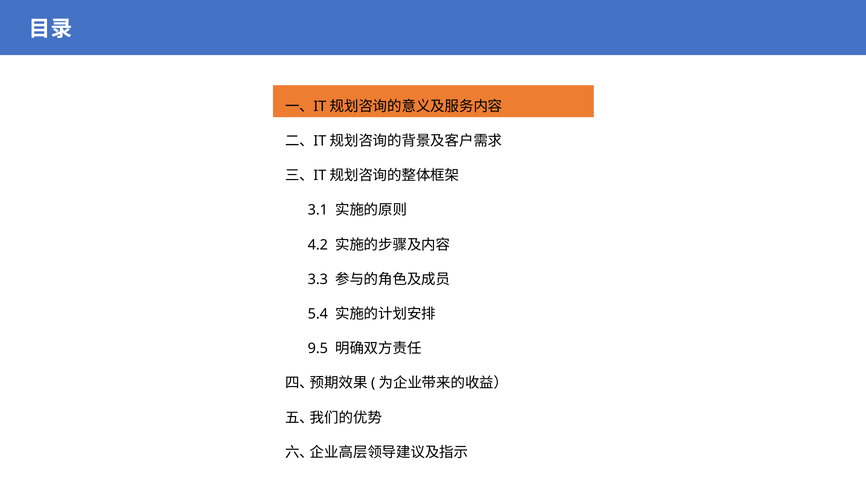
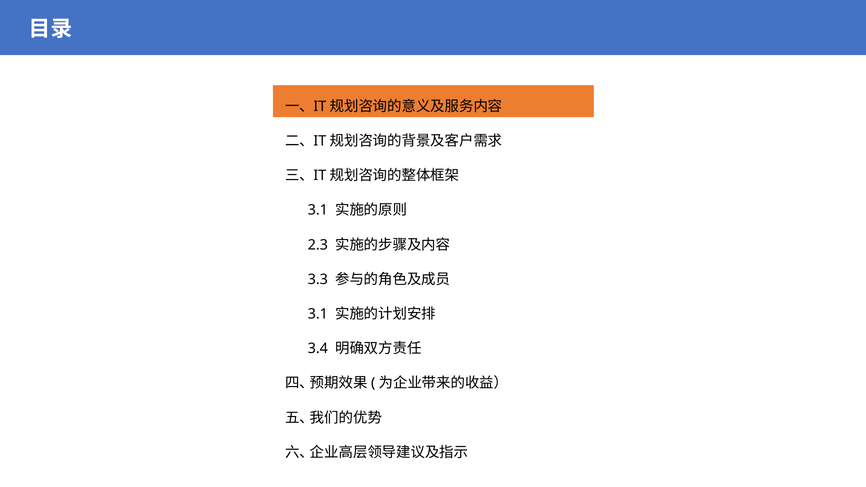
4.2: 4.2 -> 2.3
5.4 at (318, 314): 5.4 -> 3.1
9.5: 9.5 -> 3.4
